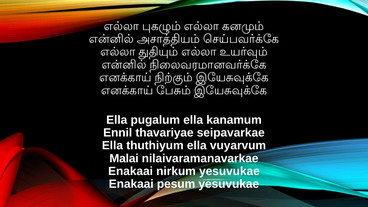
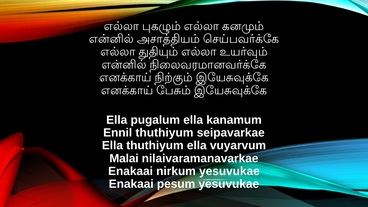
Ennil thavariyae: thavariyae -> thuthiyum
